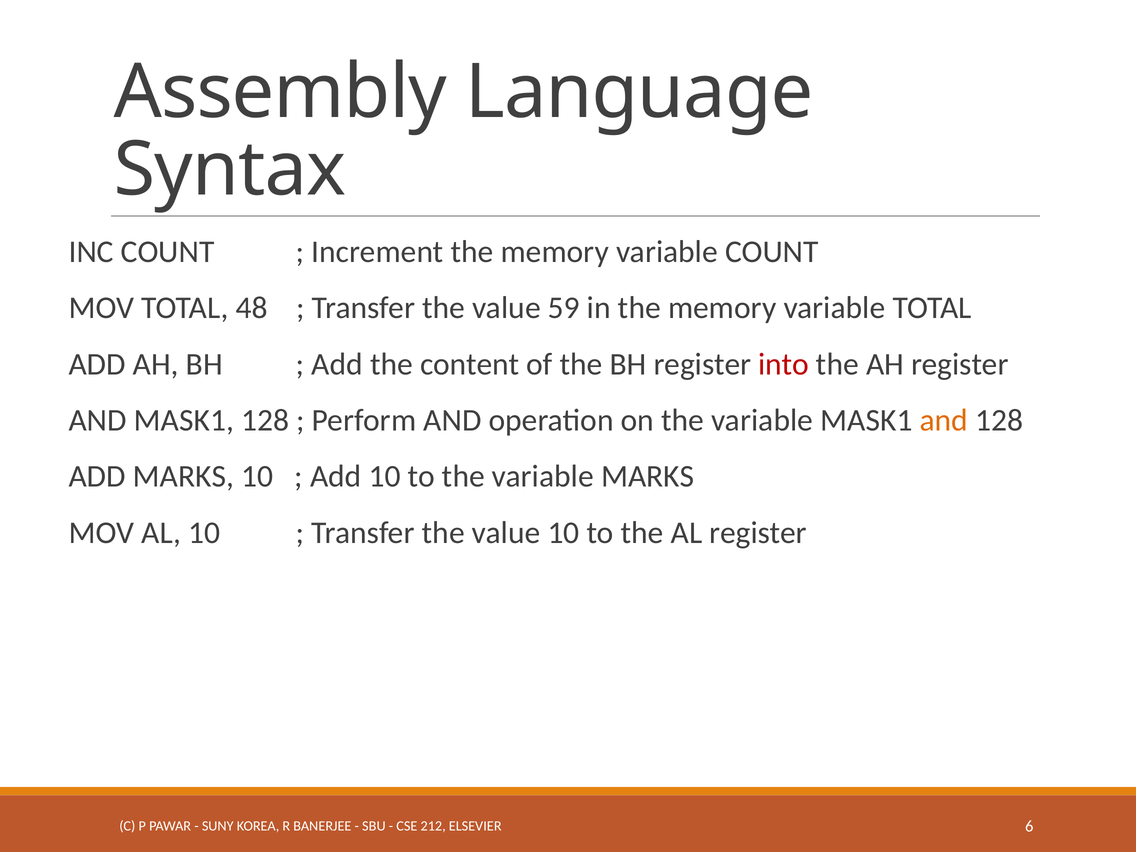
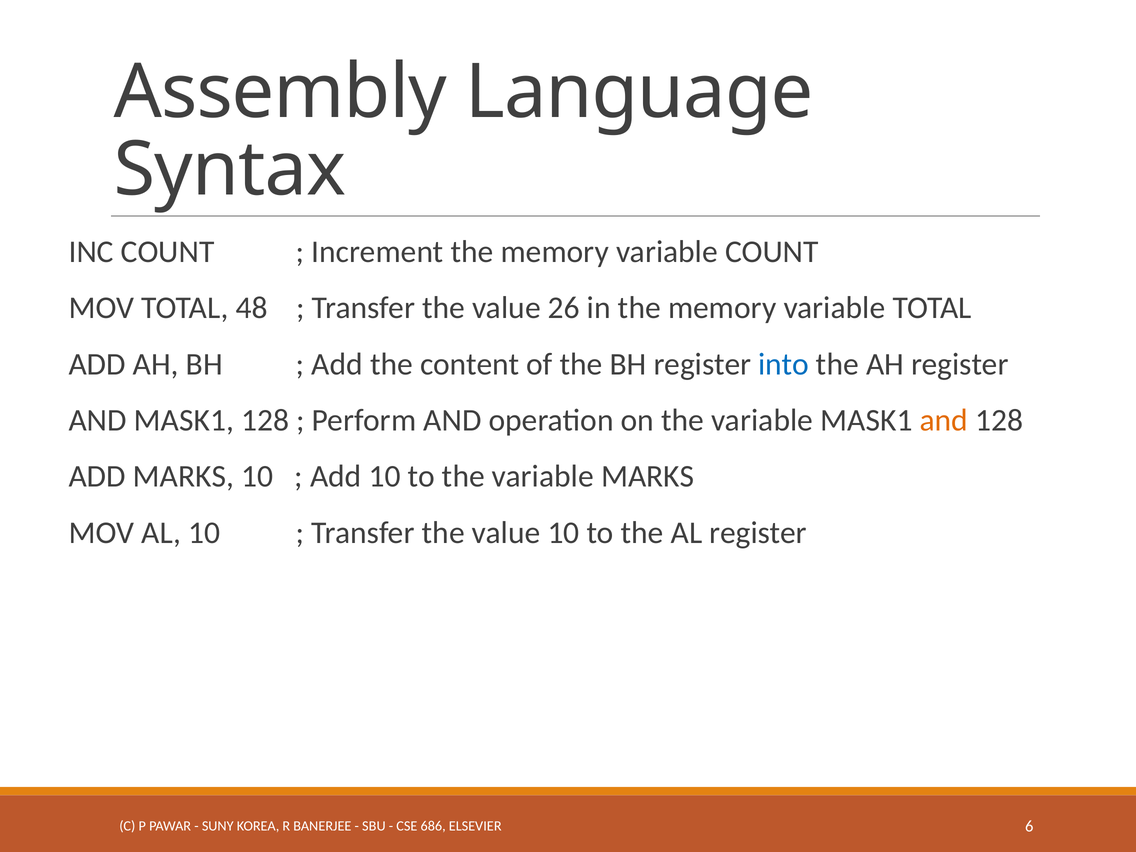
59: 59 -> 26
into colour: red -> blue
212: 212 -> 686
